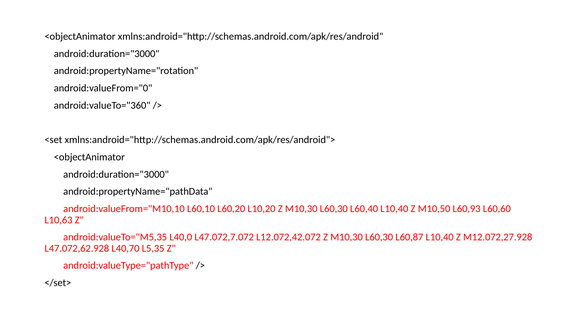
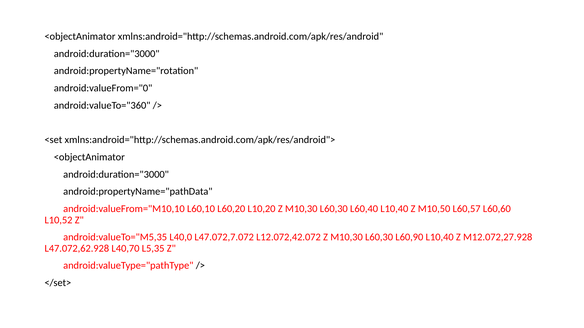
L60,93: L60,93 -> L60,57
L10,63: L10,63 -> L10,52
L60,87: L60,87 -> L60,90
